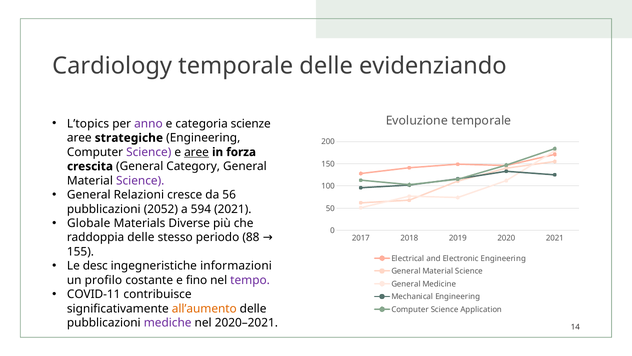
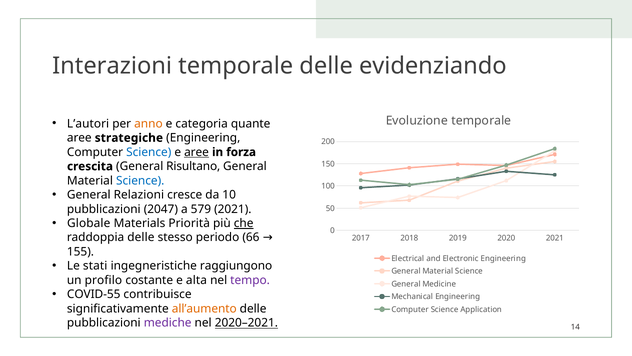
Cardiology: Cardiology -> Interazioni
L’topics: L’topics -> L’autori
anno colour: purple -> orange
scienze: scienze -> quante
Science at (149, 152) colour: purple -> blue
Category: Category -> Risultano
Science at (140, 180) colour: purple -> blue
56: 56 -> 10
2052: 2052 -> 2047
594: 594 -> 579
Diverse: Diverse -> Priorità
che underline: none -> present
88: 88 -> 66
desc: desc -> stati
informazioni: informazioni -> raggiungono
fino: fino -> alta
COVID-11: COVID-11 -> COVID-55
2020–2021 underline: none -> present
